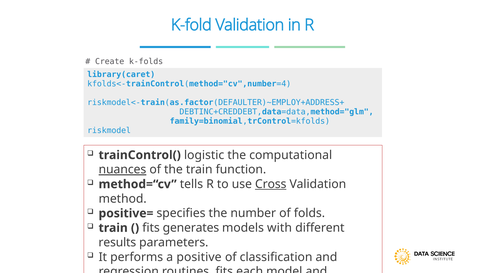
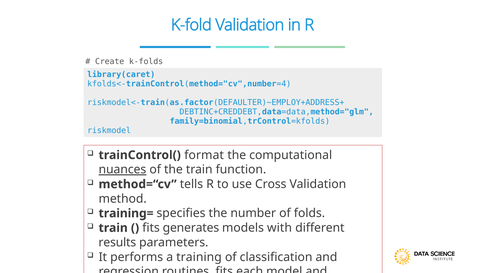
logistic: logistic -> format
Cross underline: present -> none
positive=: positive= -> training=
positive: positive -> training
